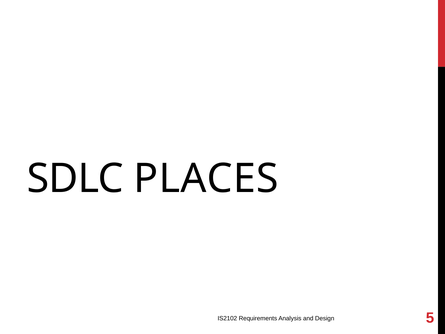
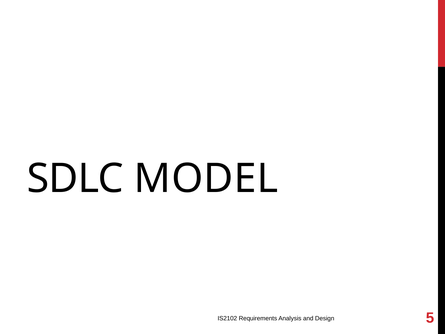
PLACES: PLACES -> MODEL
